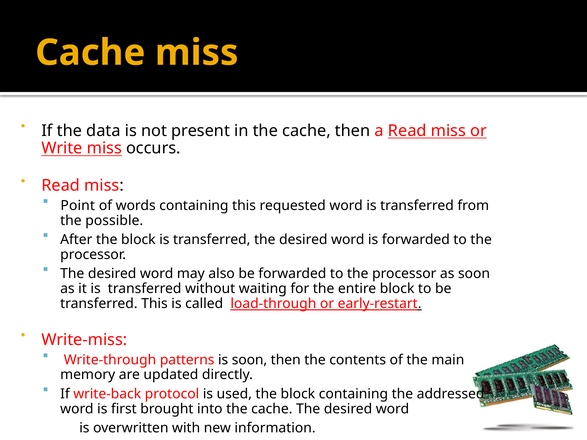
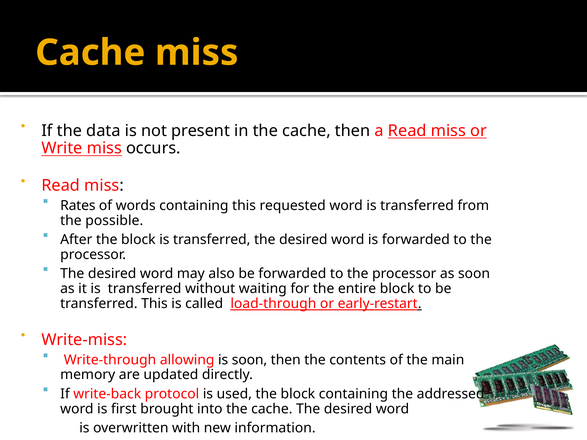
Point: Point -> Rates
patterns: patterns -> allowing
